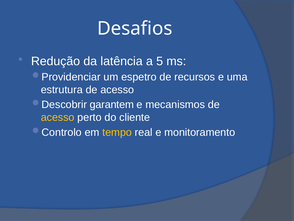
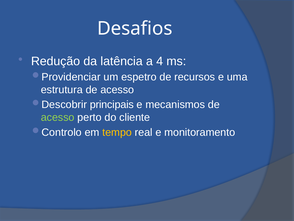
5: 5 -> 4
garantem: garantem -> principais
acesso at (58, 117) colour: yellow -> light green
